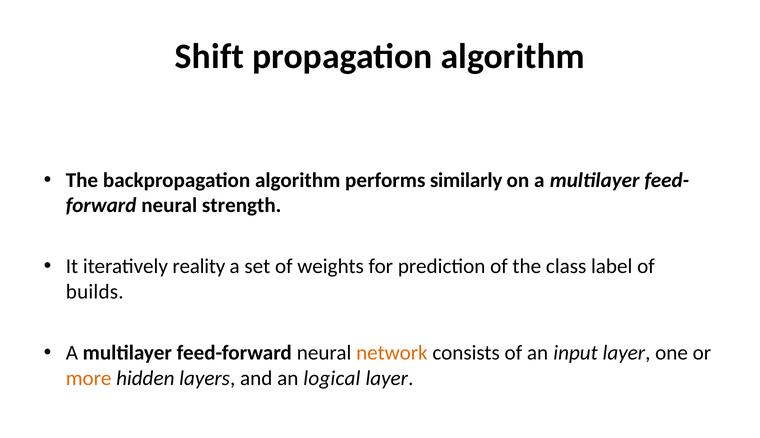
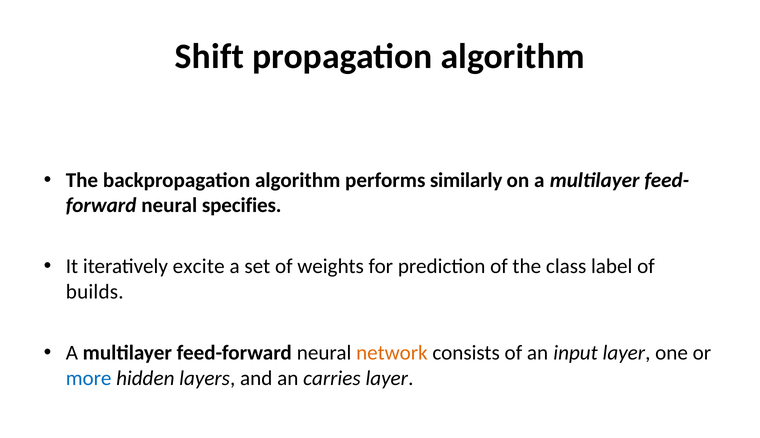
strength: strength -> specifies
reality: reality -> excite
more colour: orange -> blue
logical: logical -> carries
